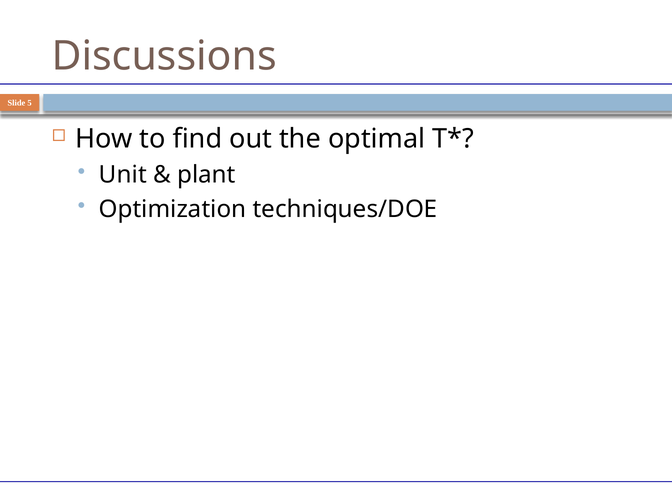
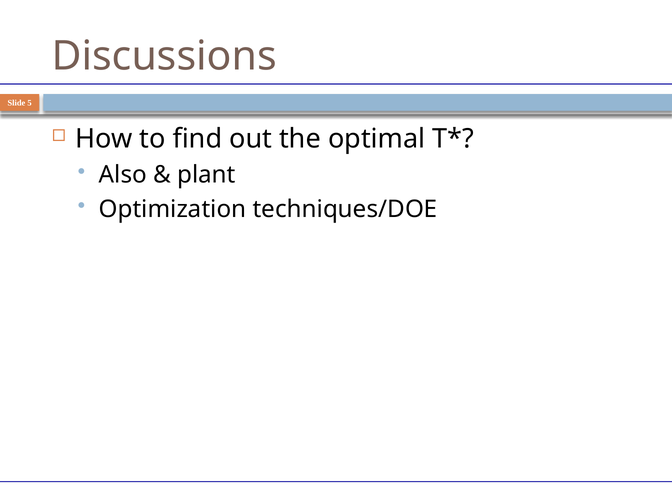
Unit: Unit -> Also
